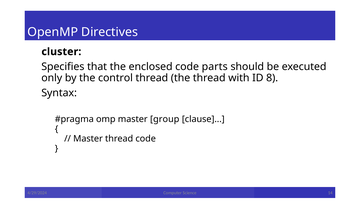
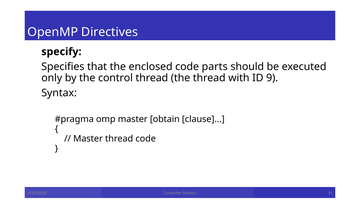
cluster: cluster -> specify
8: 8 -> 9
group: group -> obtain
